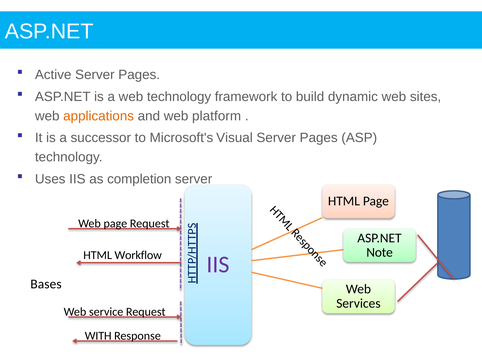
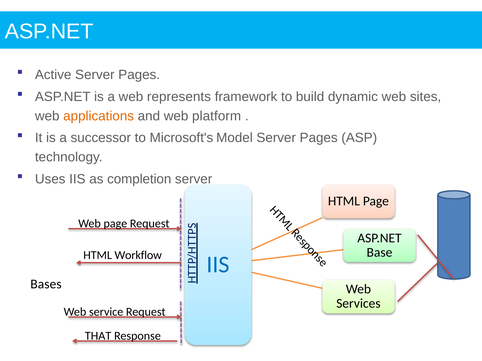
web technology: technology -> represents
Visual: Visual -> Model
Note: Note -> Base
IIS at (218, 265) colour: purple -> blue
WITH: WITH -> THAT
